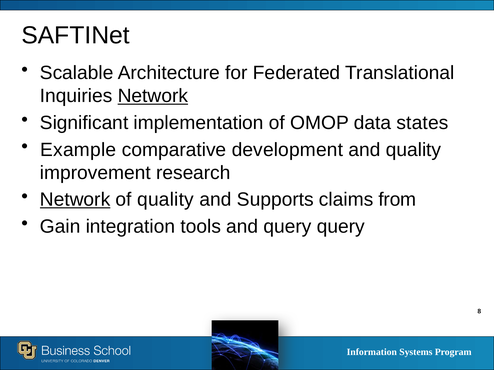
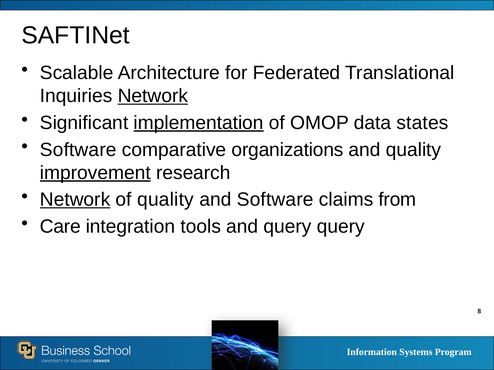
implementation underline: none -> present
Example at (78, 150): Example -> Software
development: development -> organizations
improvement underline: none -> present
and Supports: Supports -> Software
Gain: Gain -> Care
